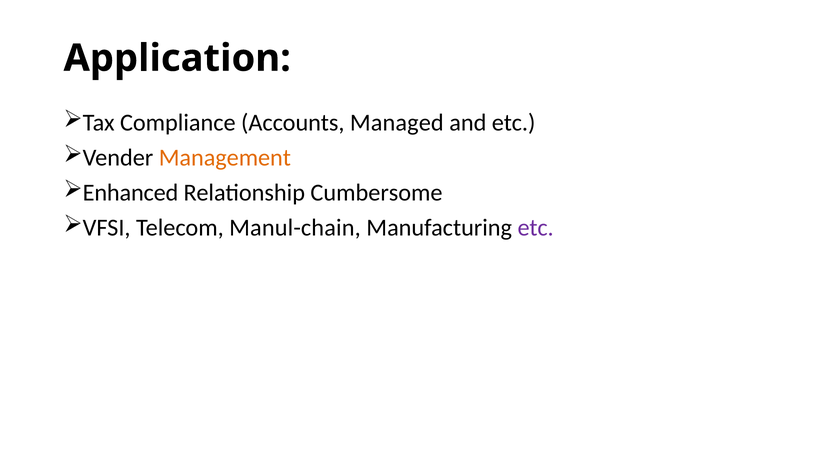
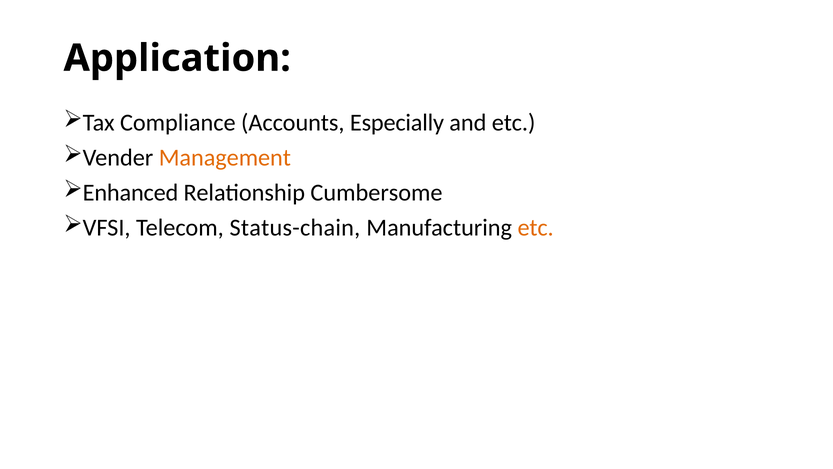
Managed: Managed -> Especially
Manul-chain: Manul-chain -> Status-chain
etc at (536, 227) colour: purple -> orange
